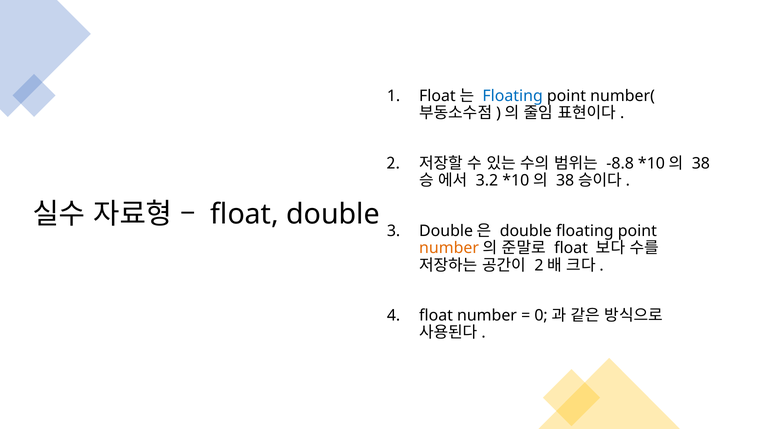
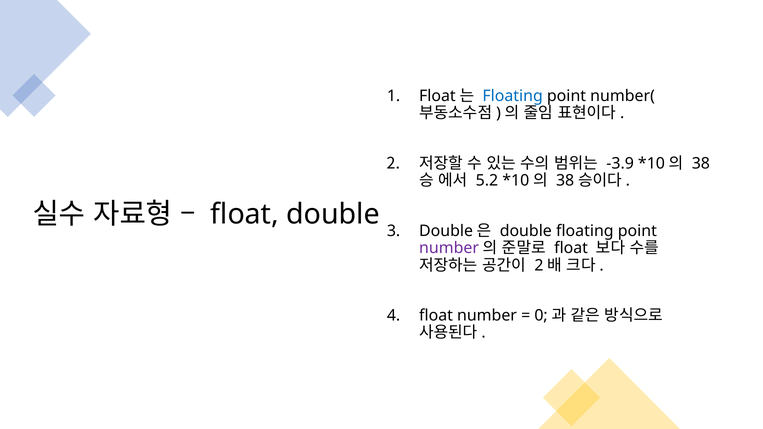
-8.8: -8.8 -> -3.9
3.2: 3.2 -> 5.2
number at (449, 248) colour: orange -> purple
